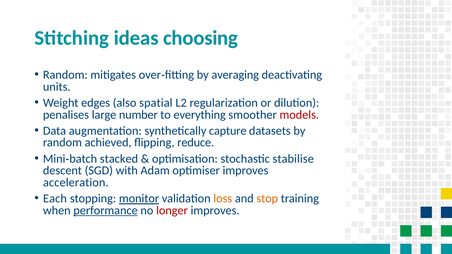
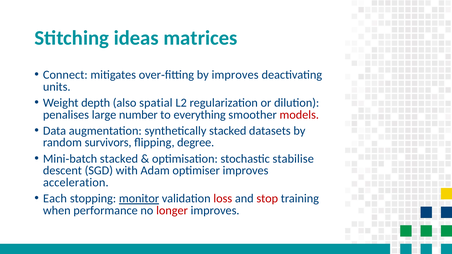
choosing: choosing -> matrices
Random at (65, 75): Random -> Connect
by averaging: averaging -> improves
edges: edges -> depth
synthetically capture: capture -> stacked
achieved: achieved -> survivors
reduce: reduce -> degree
loss colour: orange -> red
stop colour: orange -> red
performance underline: present -> none
